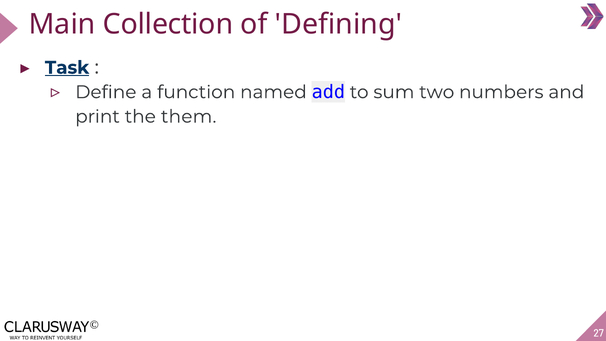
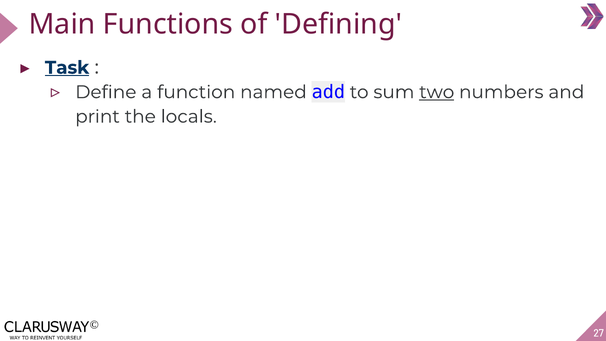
Collection: Collection -> Functions
two underline: none -> present
them: them -> locals
